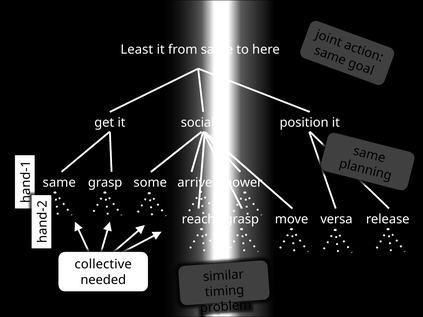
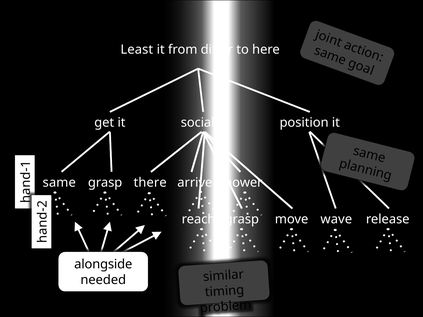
from same: same -> differ
some: some -> there
versa: versa -> wave
collective: collective -> alongside
